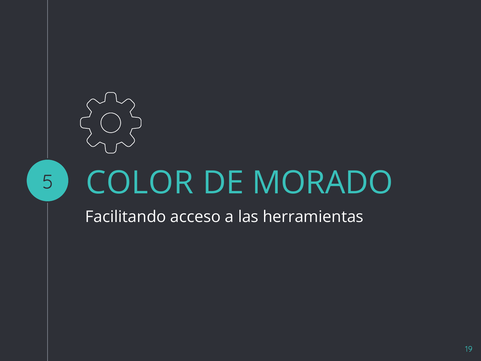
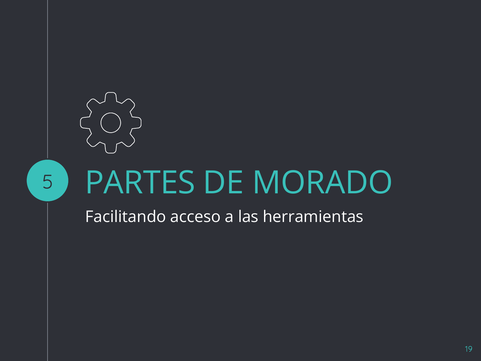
COLOR: COLOR -> PARTES
